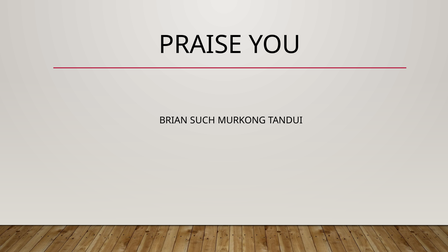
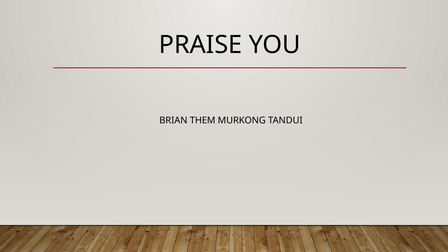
SUCH: SUCH -> THEM
